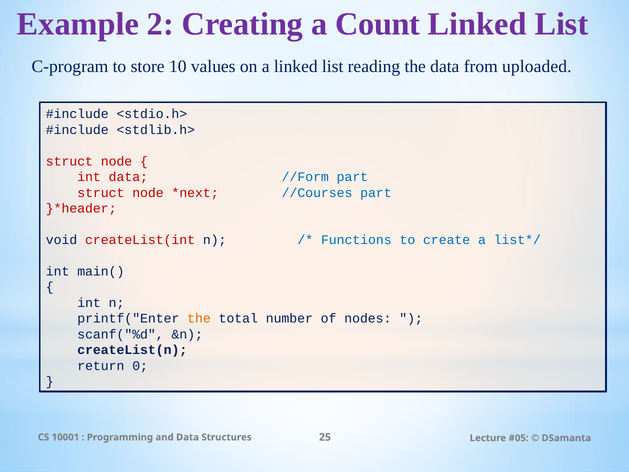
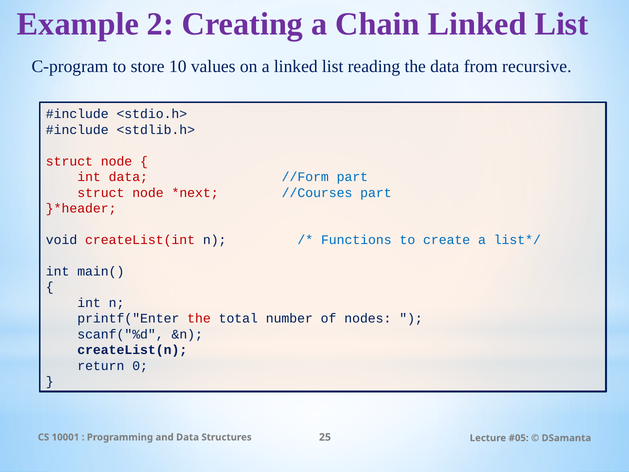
Count: Count -> Chain
uploaded: uploaded -> recursive
the at (199, 318) colour: orange -> red
